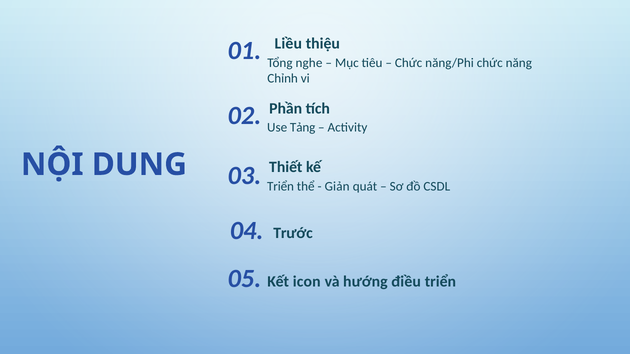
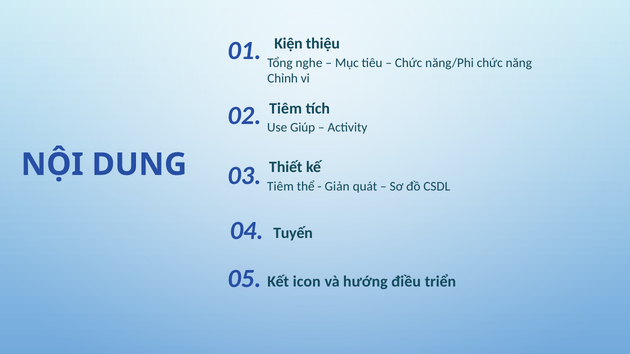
Liều: Liều -> Kiện
Phần at (286, 108): Phần -> Tiêm
Tảng: Tảng -> Giúp
Triển at (281, 187): Triển -> Tiêm
Trước: Trước -> Tuyến
